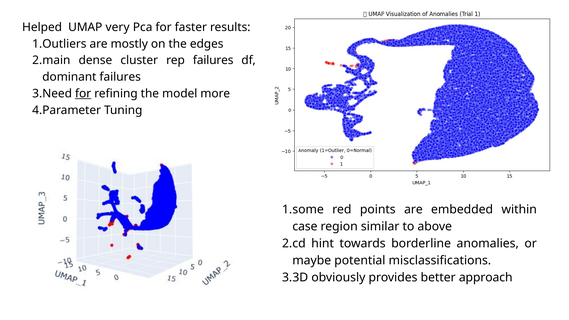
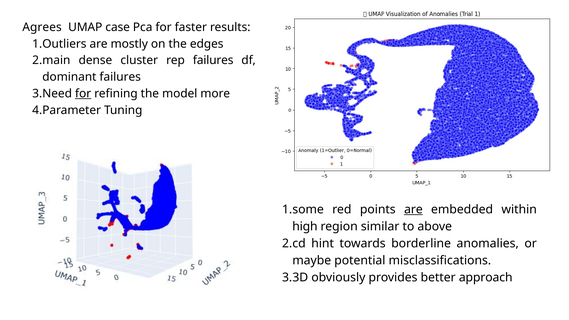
Helped: Helped -> Agrees
very: very -> case
are at (413, 209) underline: none -> present
case: case -> high
